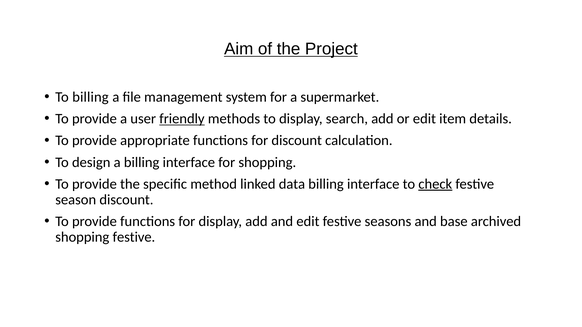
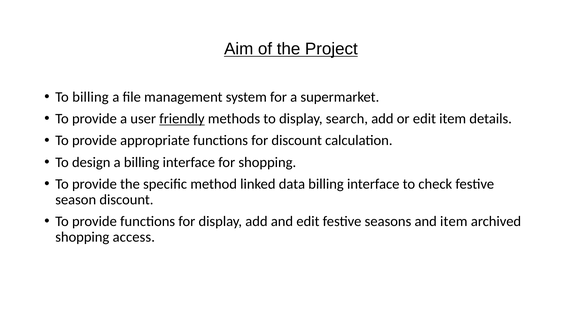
check underline: present -> none
and base: base -> item
shopping festive: festive -> access
